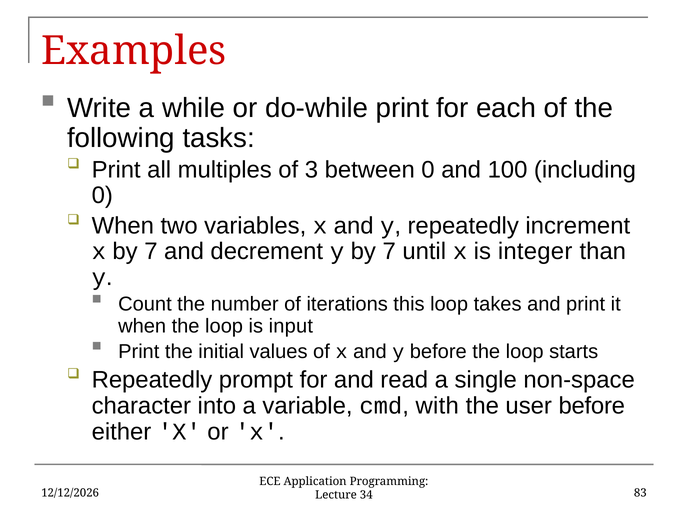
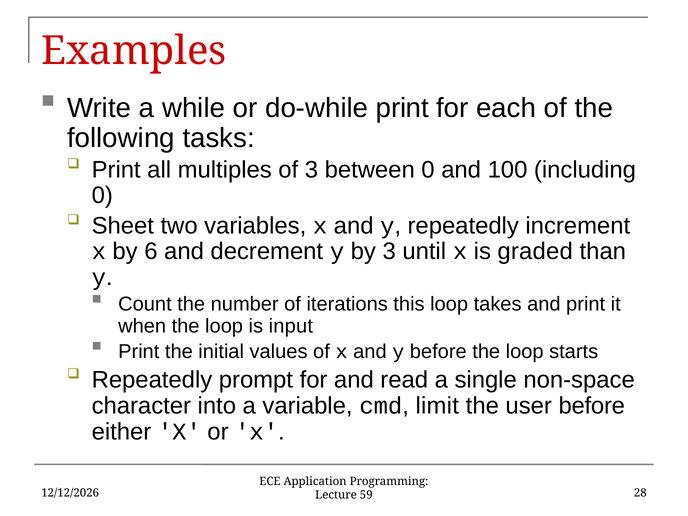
When at (123, 226): When -> Sheet
x by 7: 7 -> 6
y by 7: 7 -> 3
integer: integer -> graded
with: with -> limit
83: 83 -> 28
34: 34 -> 59
